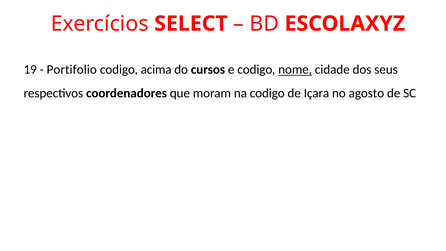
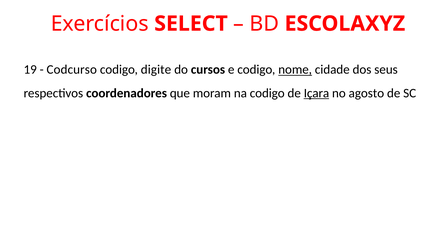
Portifolio: Portifolio -> Codcurso
acima: acima -> digite
Içara underline: none -> present
